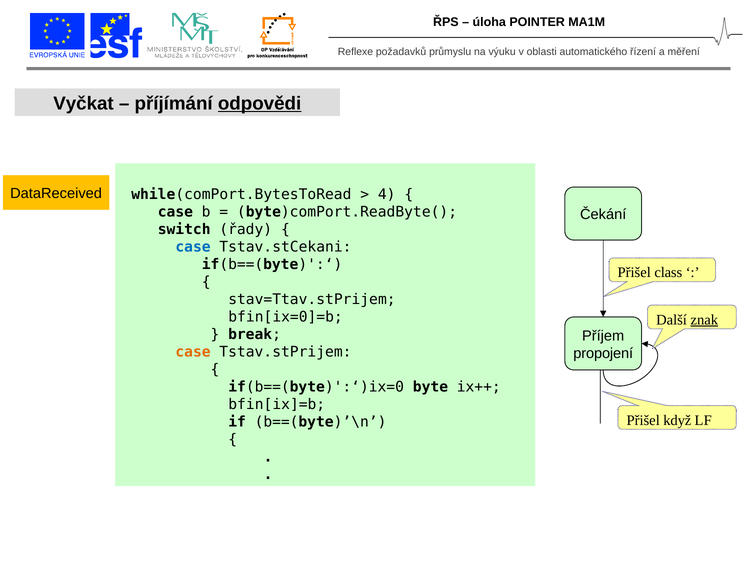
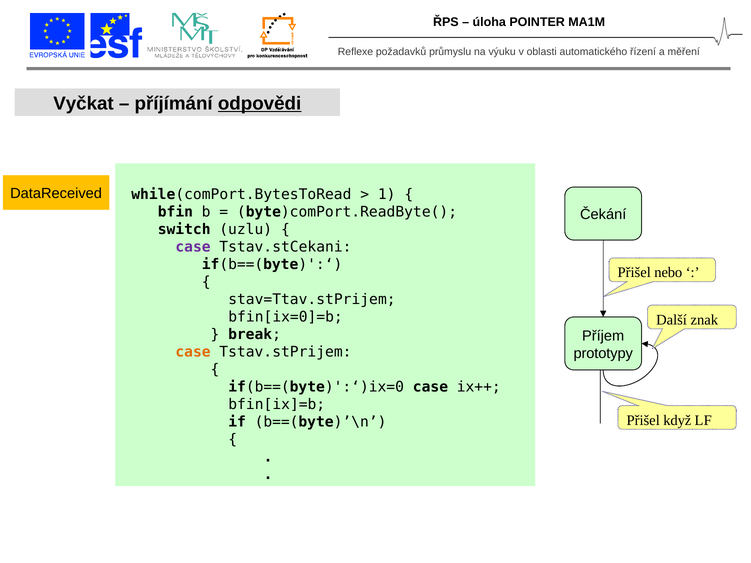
4: 4 -> 1
case at (175, 212): case -> bfin
řady: řady -> uzlu
case at (193, 247) colour: blue -> purple
class: class -> nebo
znak underline: present -> none
propojení: propojení -> prototypy
if(b==(byte)':‘)ix=0 byte: byte -> case
